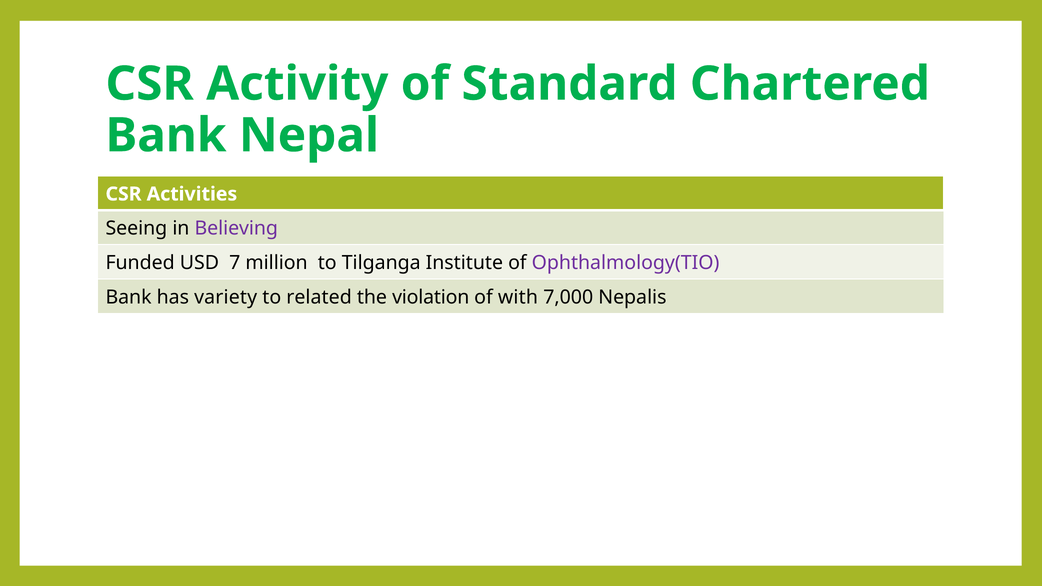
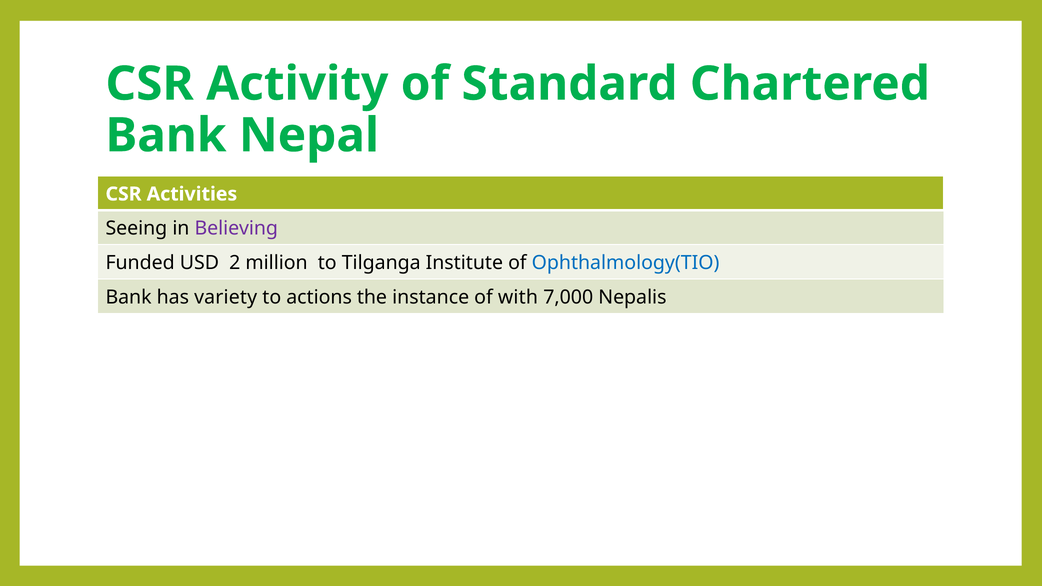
7: 7 -> 2
Ophthalmology(TIO colour: purple -> blue
related: related -> actions
violation: violation -> instance
